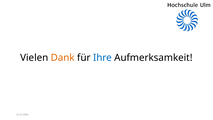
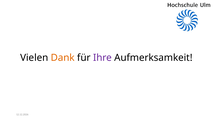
Ihre colour: blue -> purple
